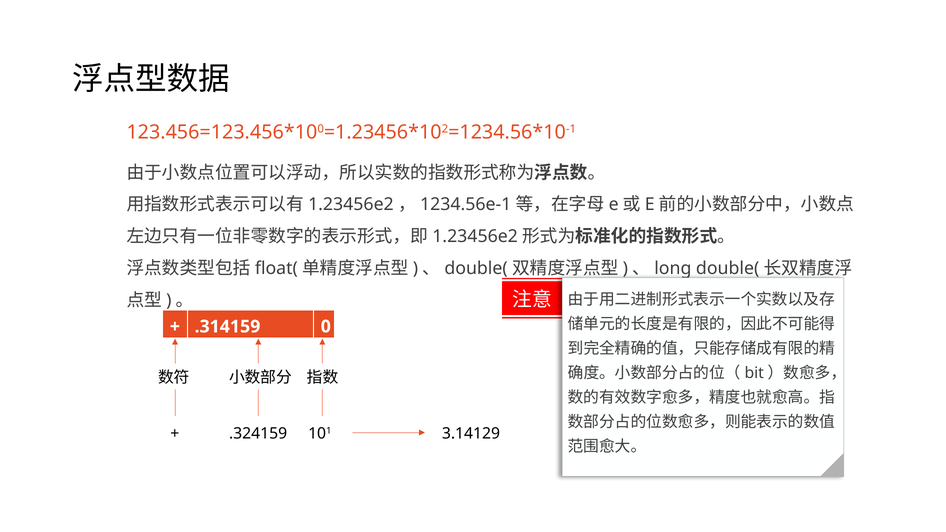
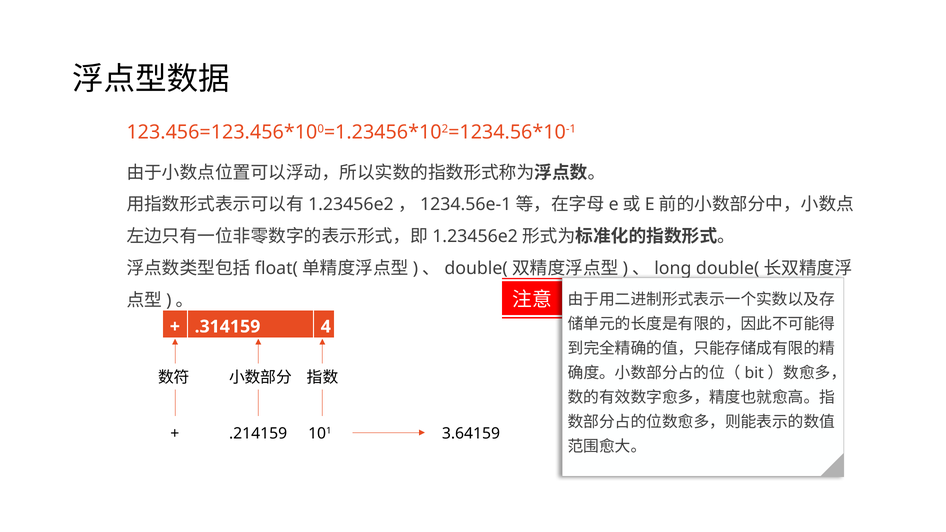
0: 0 -> 4
.324159: .324159 -> .214159
3.14129: 3.14129 -> 3.64159
